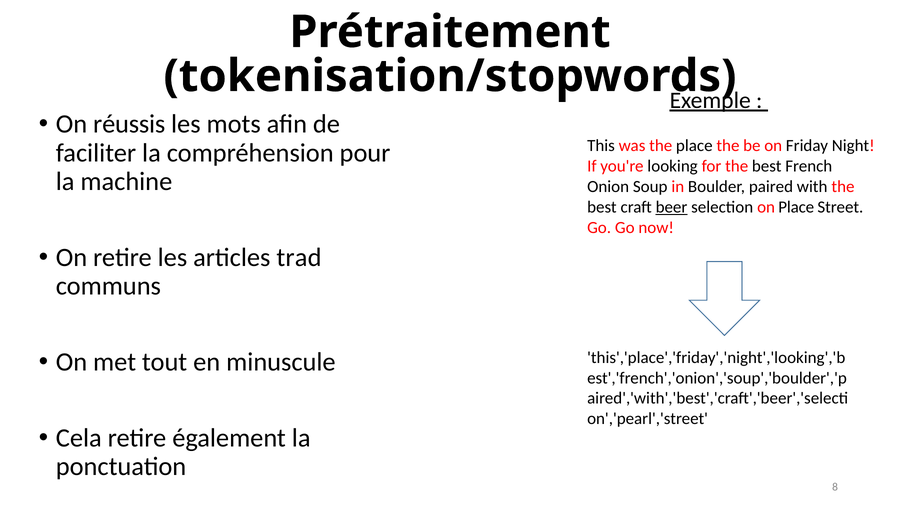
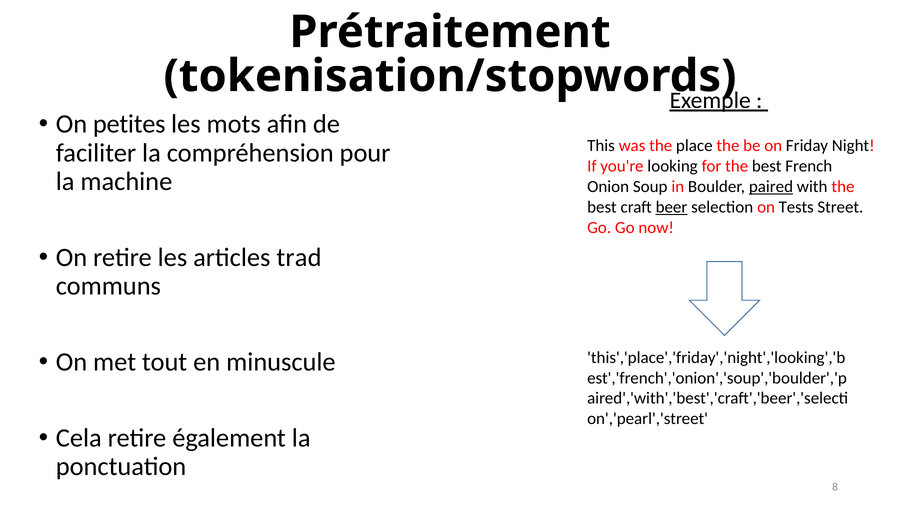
réussis: réussis -> petites
paired underline: none -> present
on Place: Place -> Tests
